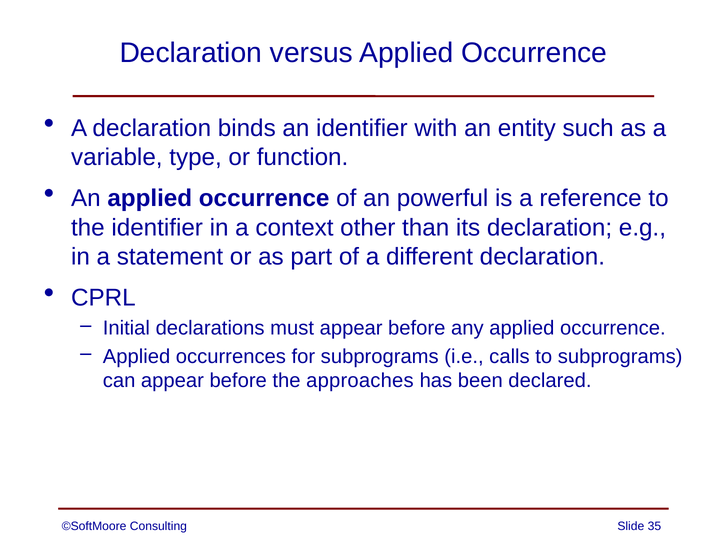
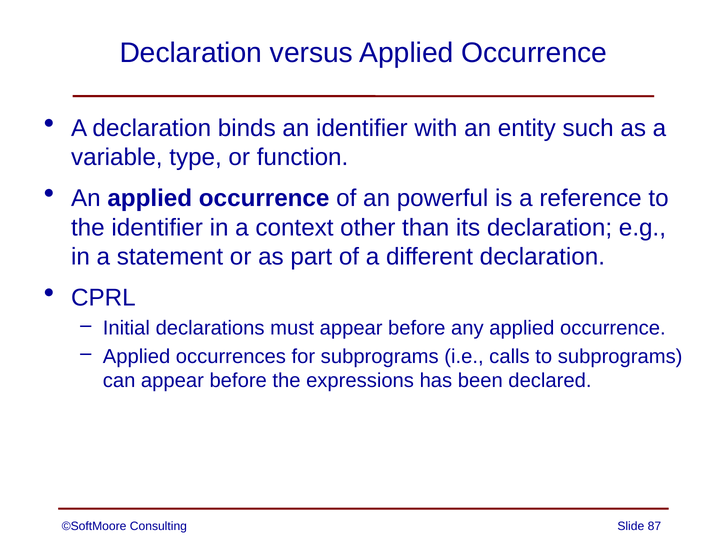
approaches: approaches -> expressions
35: 35 -> 87
